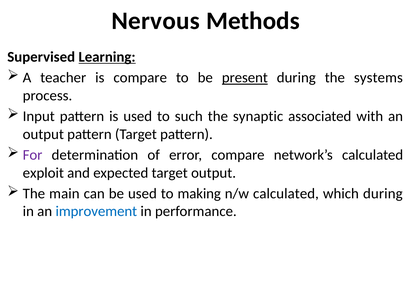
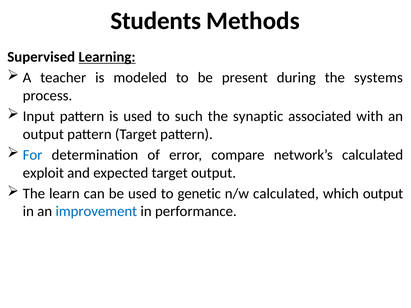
Nervous: Nervous -> Students
is compare: compare -> modeled
present underline: present -> none
For colour: purple -> blue
main: main -> learn
making: making -> genetic
which during: during -> output
